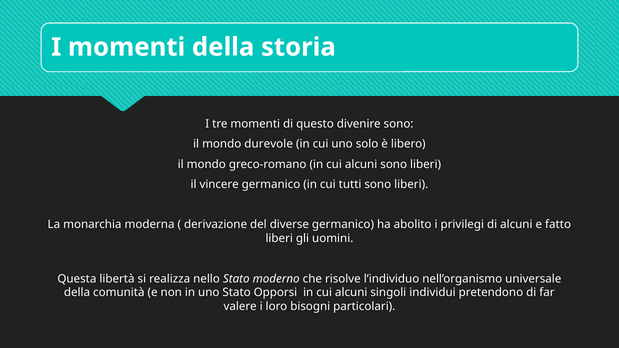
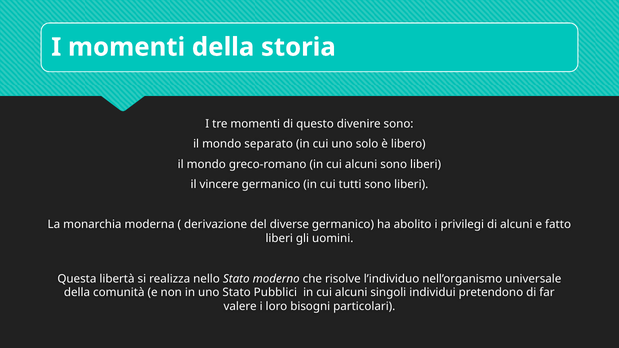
durevole: durevole -> separato
Opporsi: Opporsi -> Pubblici
